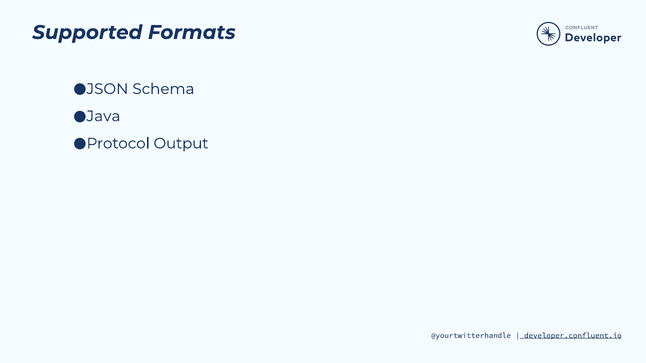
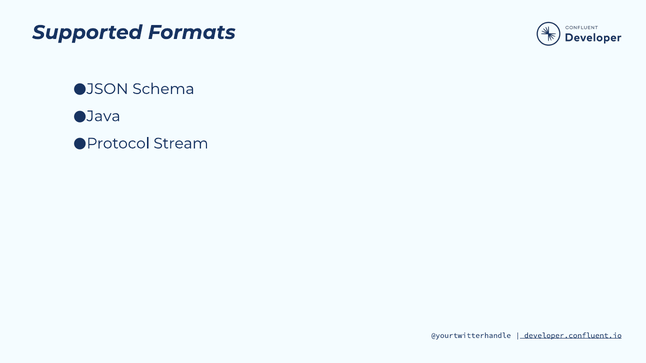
Output: Output -> Stream
